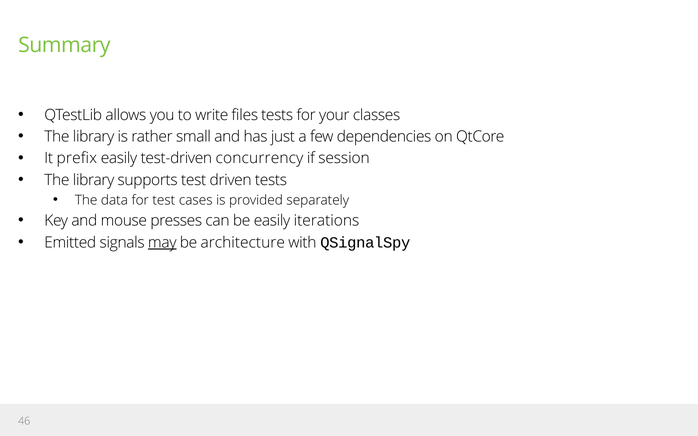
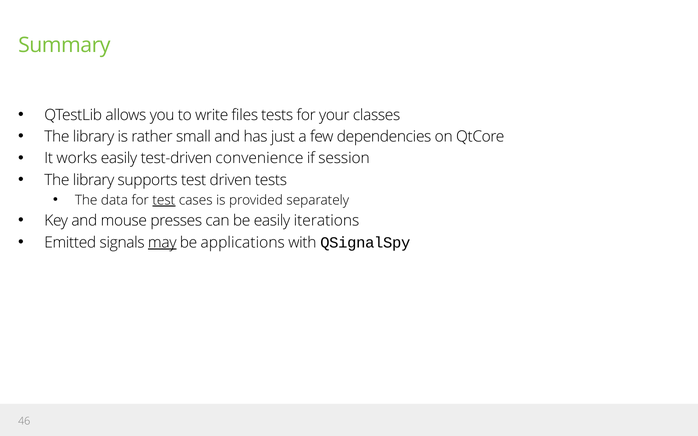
prefix: prefix -> works
concurrency: concurrency -> convenience
test at (164, 200) underline: none -> present
architecture: architecture -> applications
